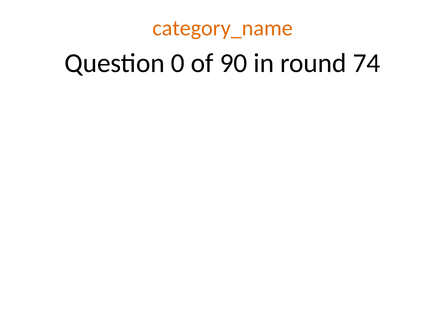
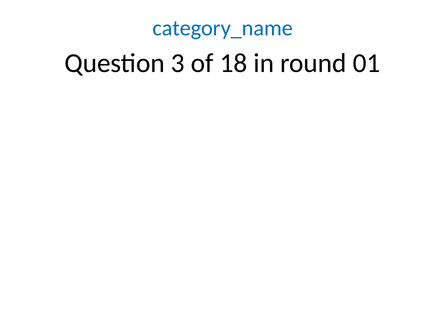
category_name colour: orange -> blue
0: 0 -> 3
90: 90 -> 18
74: 74 -> 01
